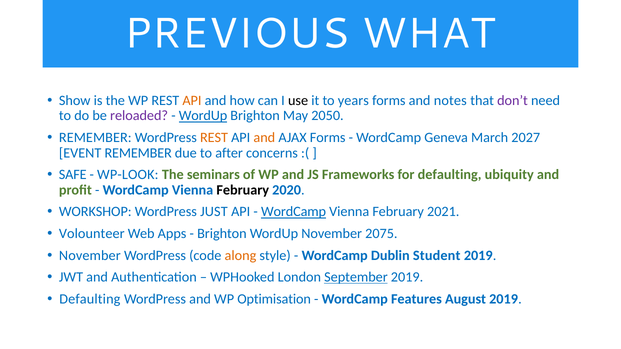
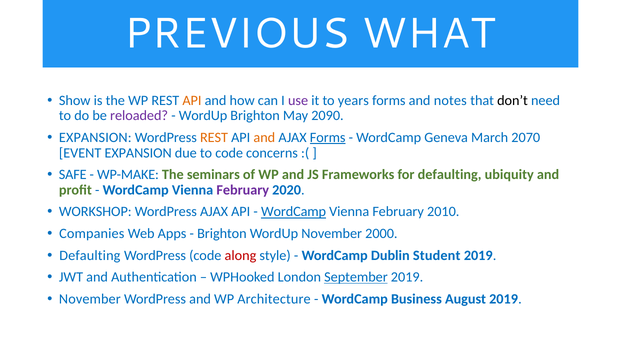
use colour: black -> purple
don’t colour: purple -> black
WordUp at (203, 116) underline: present -> none
2050: 2050 -> 2090
REMEMBER at (95, 138): REMEMBER -> EXPANSION
Forms at (328, 138) underline: none -> present
2027: 2027 -> 2070
EVENT REMEMBER: REMEMBER -> EXPANSION
to after: after -> code
WP-LOOK: WP-LOOK -> WP-MAKE
February at (243, 190) colour: black -> purple
WordPress JUST: JUST -> AJAX
2021: 2021 -> 2010
Volounteer: Volounteer -> Companies
2075: 2075 -> 2000
November at (90, 256): November -> Defaulting
along colour: orange -> red
Defaulting at (90, 299): Defaulting -> November
Optimisation: Optimisation -> Architecture
Features: Features -> Business
